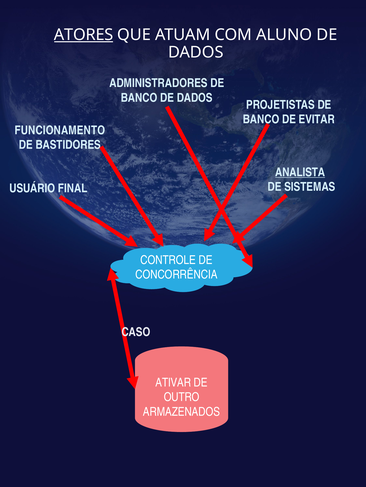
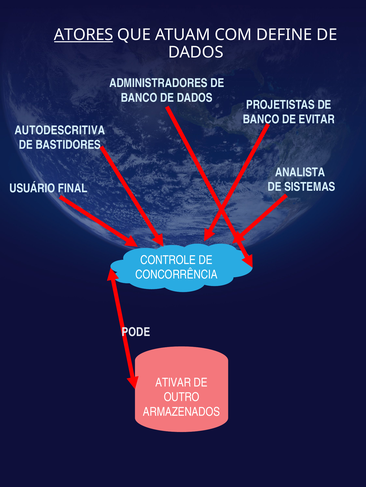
ALUNO: ALUNO -> DEFINE
FUNCIONAMENTO: FUNCIONAMENTO -> AUTODESCRITIVA
ANALISTA underline: present -> none
CASO: CASO -> PODE
